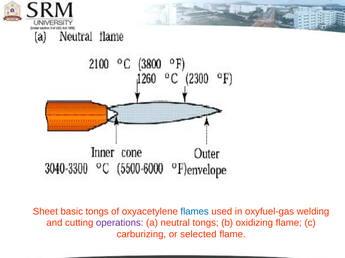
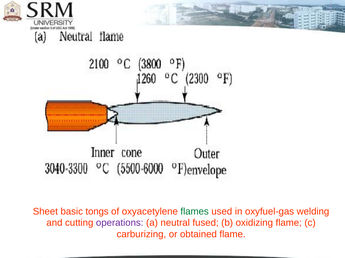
flames colour: blue -> green
neutral tongs: tongs -> fused
selected: selected -> obtained
